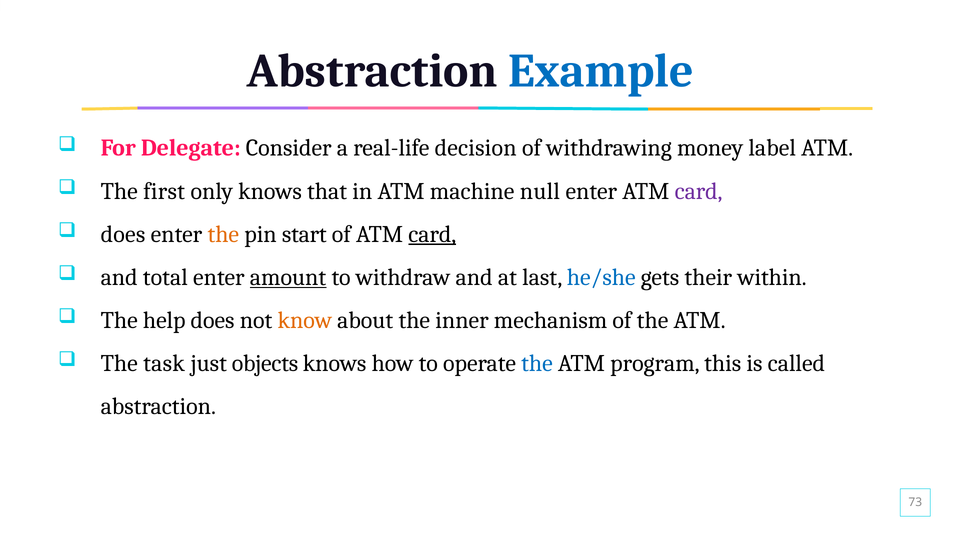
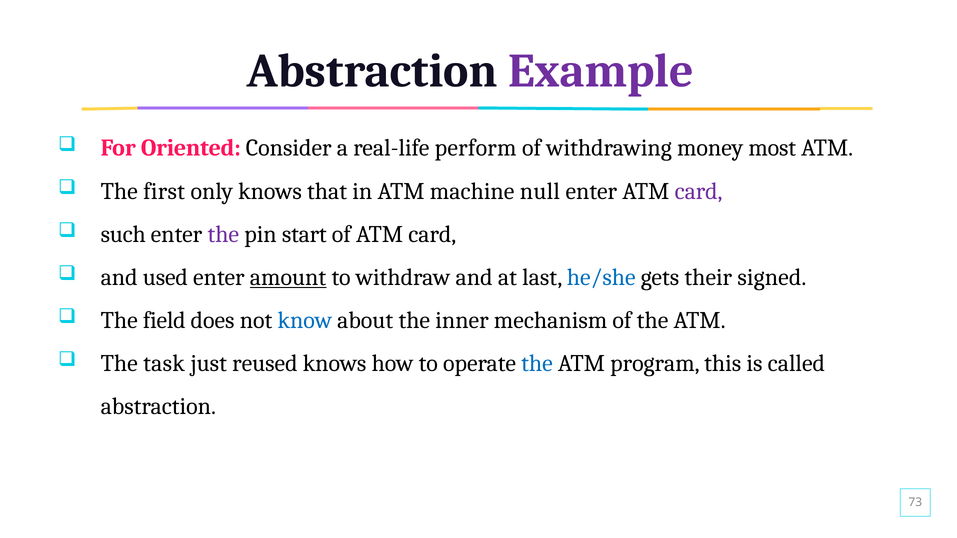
Example colour: blue -> purple
Delegate: Delegate -> Oriented
decision: decision -> perform
label: label -> most
does at (123, 234): does -> such
the at (223, 234) colour: orange -> purple
card at (432, 234) underline: present -> none
total: total -> used
within: within -> signed
help: help -> field
know colour: orange -> blue
objects: objects -> reused
